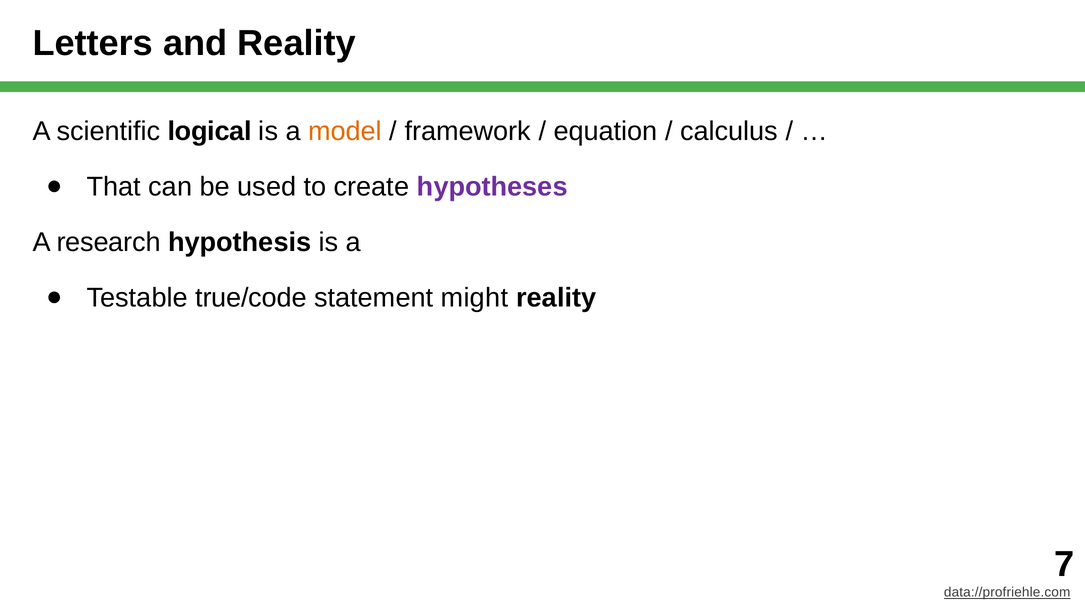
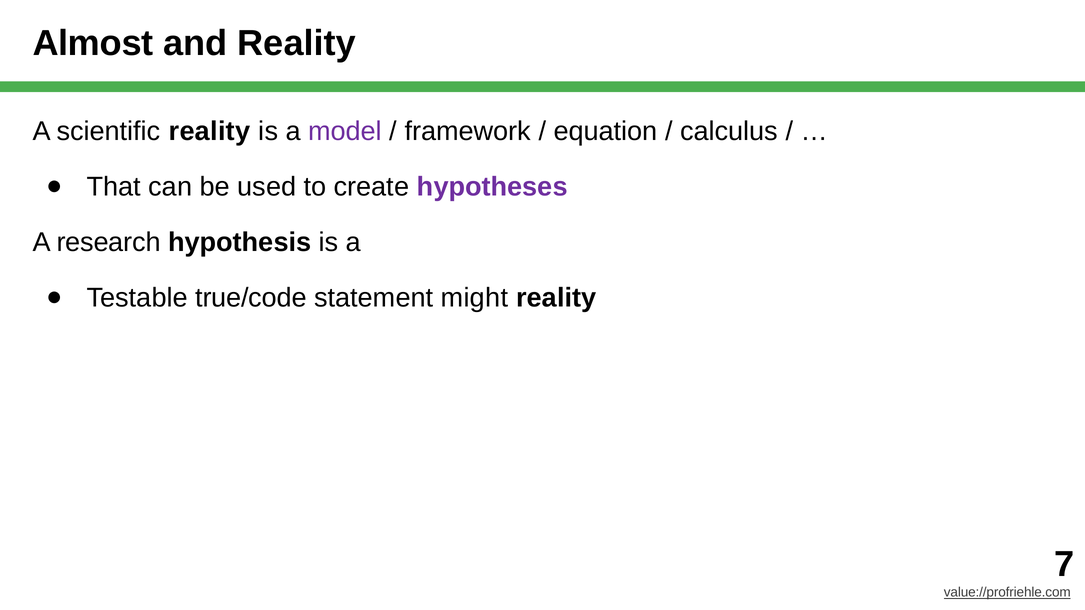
Letters: Letters -> Almost
scientific logical: logical -> reality
model colour: orange -> purple
data://profriehle.com: data://profriehle.com -> value://profriehle.com
